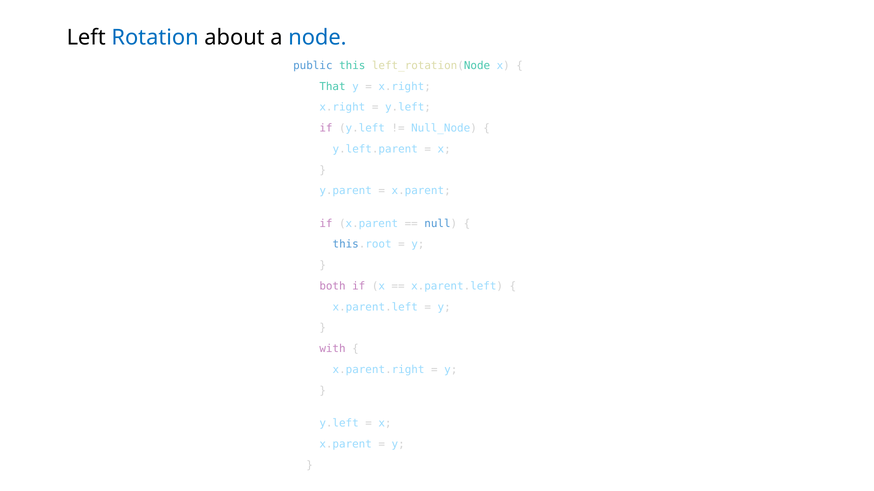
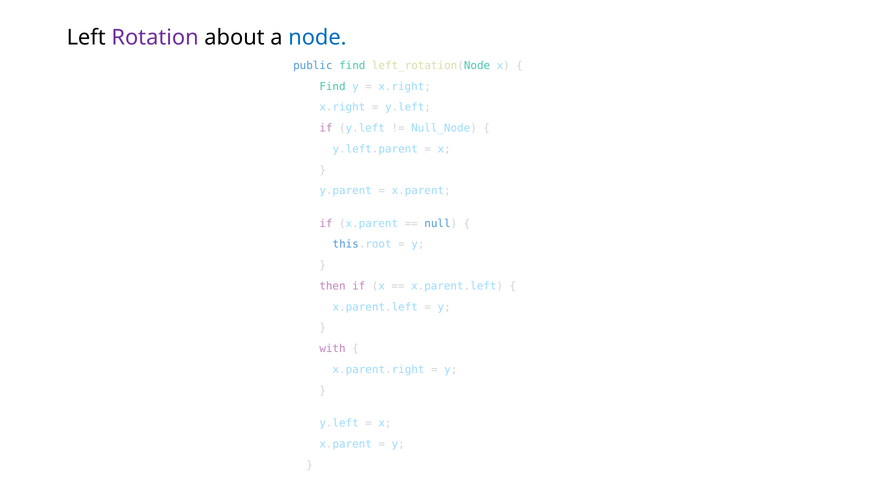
Rotation colour: blue -> purple
public this: this -> find
That at (333, 87): That -> Find
both: both -> then
